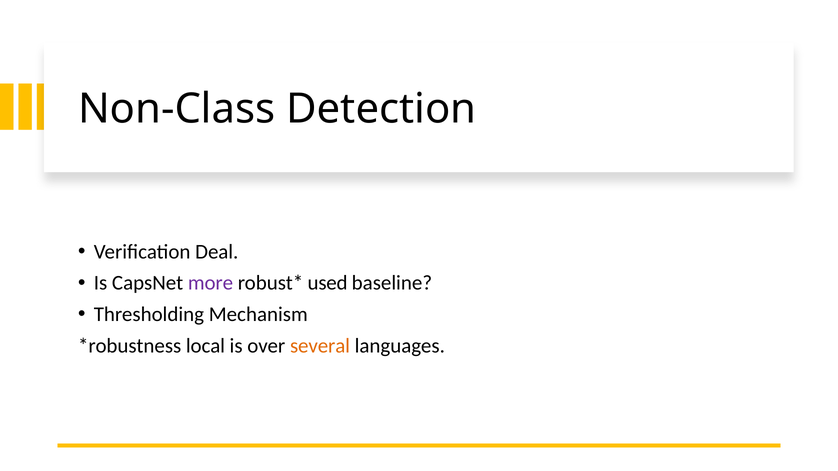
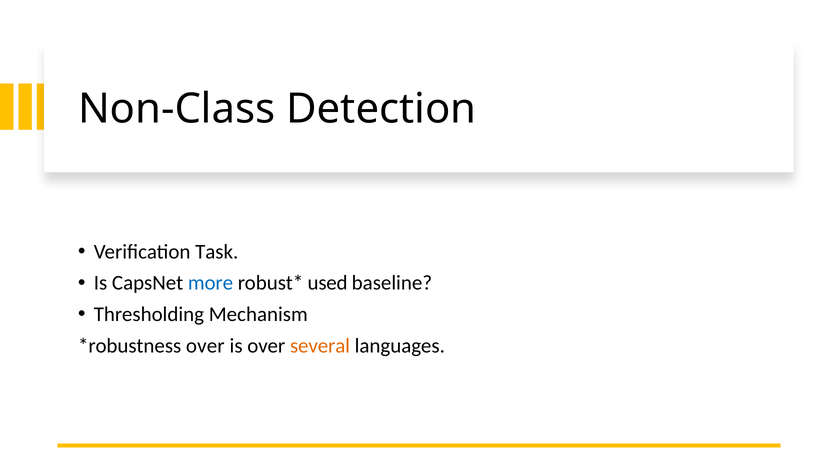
Deal: Deal -> Task
more colour: purple -> blue
local at (205, 346): local -> over
